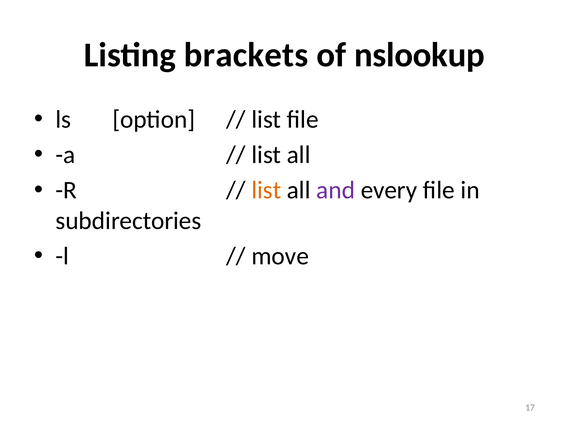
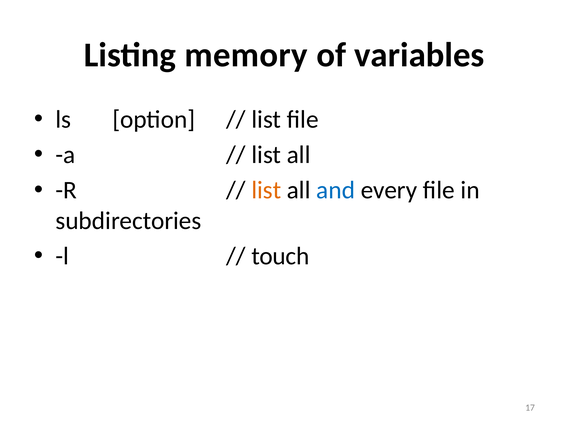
brackets: brackets -> memory
nslookup: nslookup -> variables
and colour: purple -> blue
move: move -> touch
